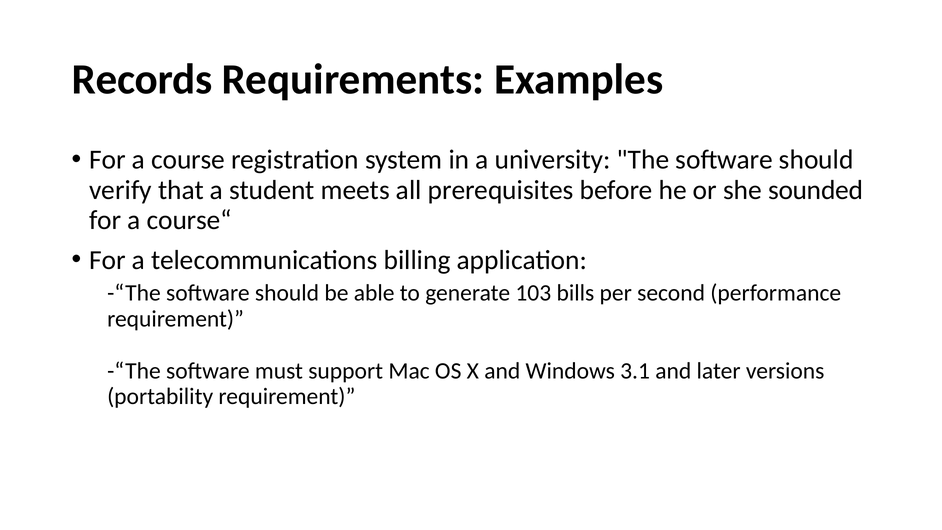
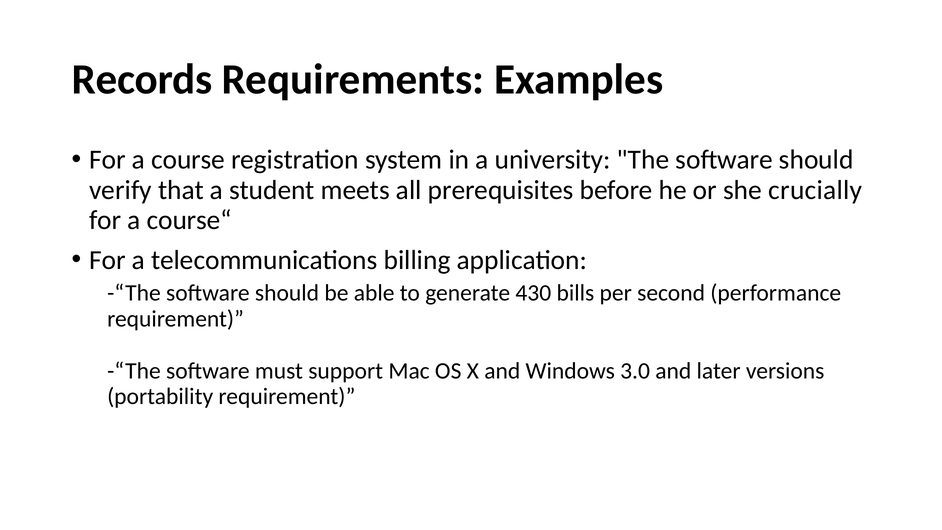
sounded: sounded -> crucially
103: 103 -> 430
3.1: 3.1 -> 3.0
